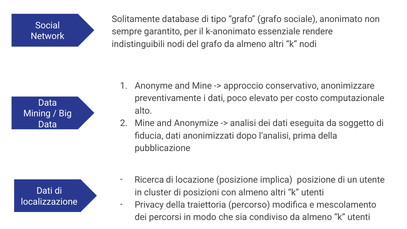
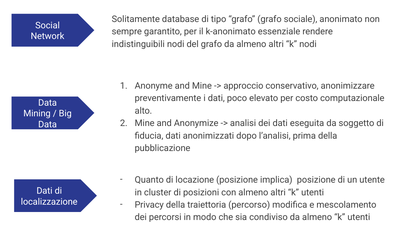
Ricerca: Ricerca -> Quanto
